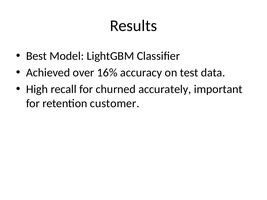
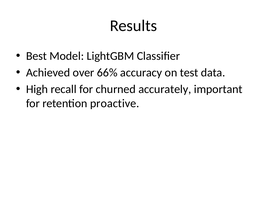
16%: 16% -> 66%
customer: customer -> proactive
